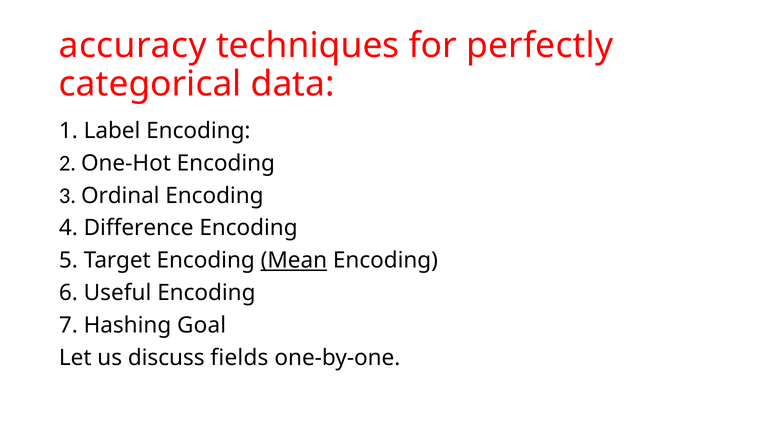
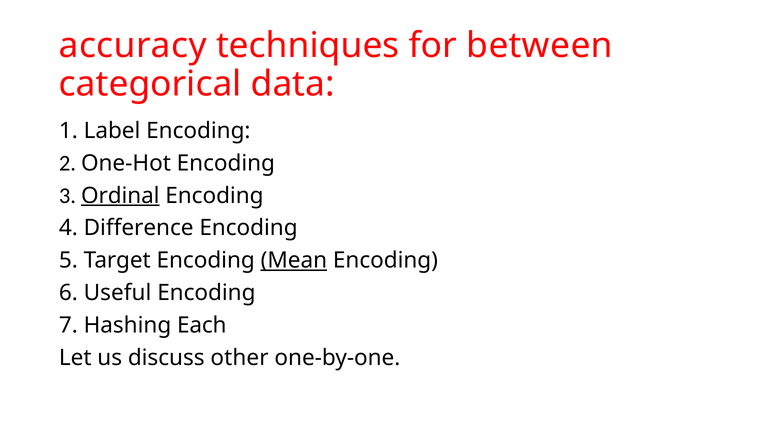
perfectly: perfectly -> between
Ordinal underline: none -> present
Goal: Goal -> Each
fields: fields -> other
